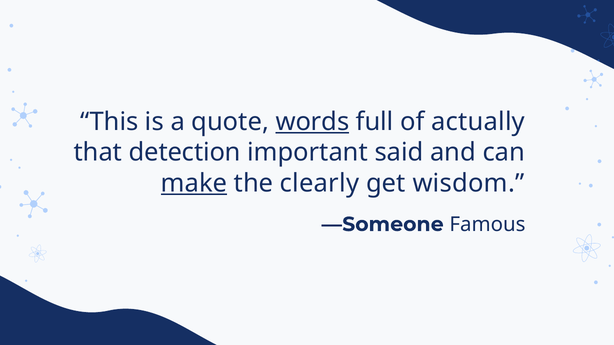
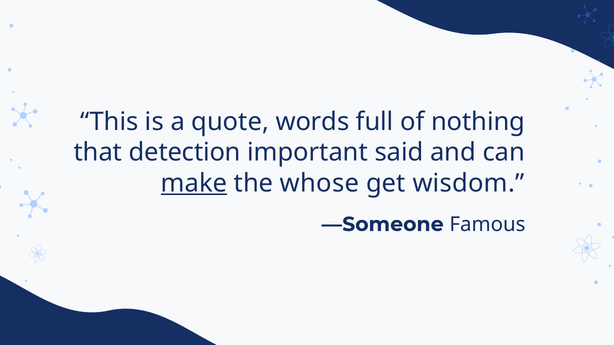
words underline: present -> none
actually: actually -> nothing
clearly: clearly -> whose
